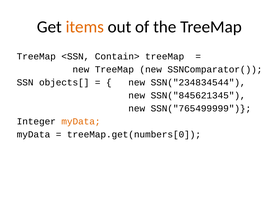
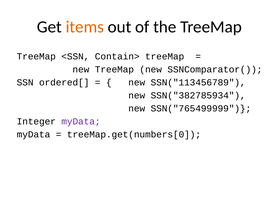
objects[: objects[ -> ordered[
SSN("234834544: SSN("234834544 -> SSN("113456789
SSN("845621345: SSN("845621345 -> SSN("382785934
myData at (81, 122) colour: orange -> purple
